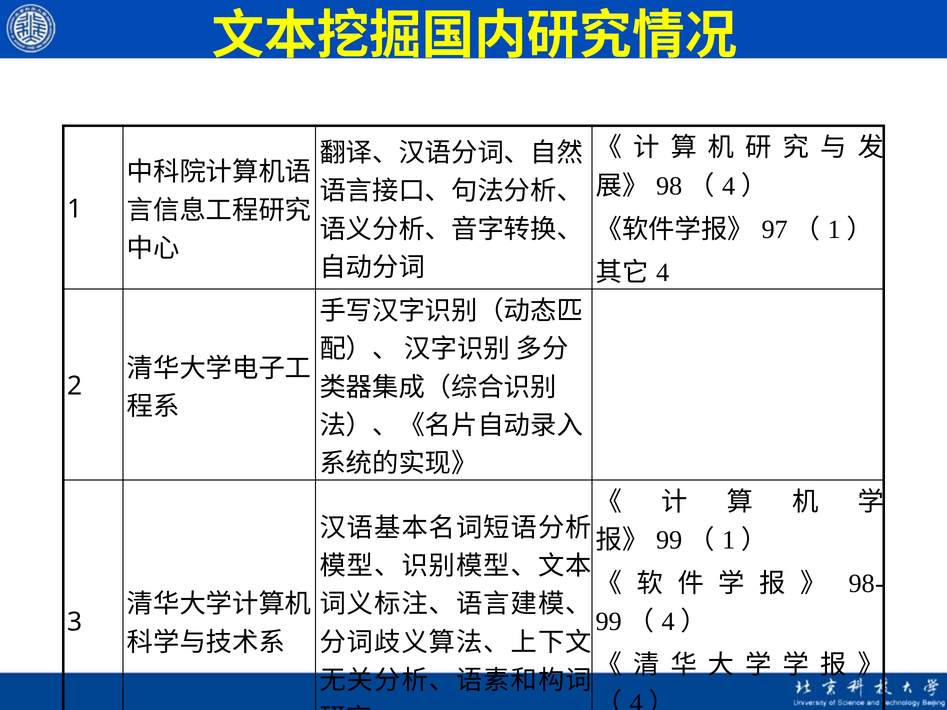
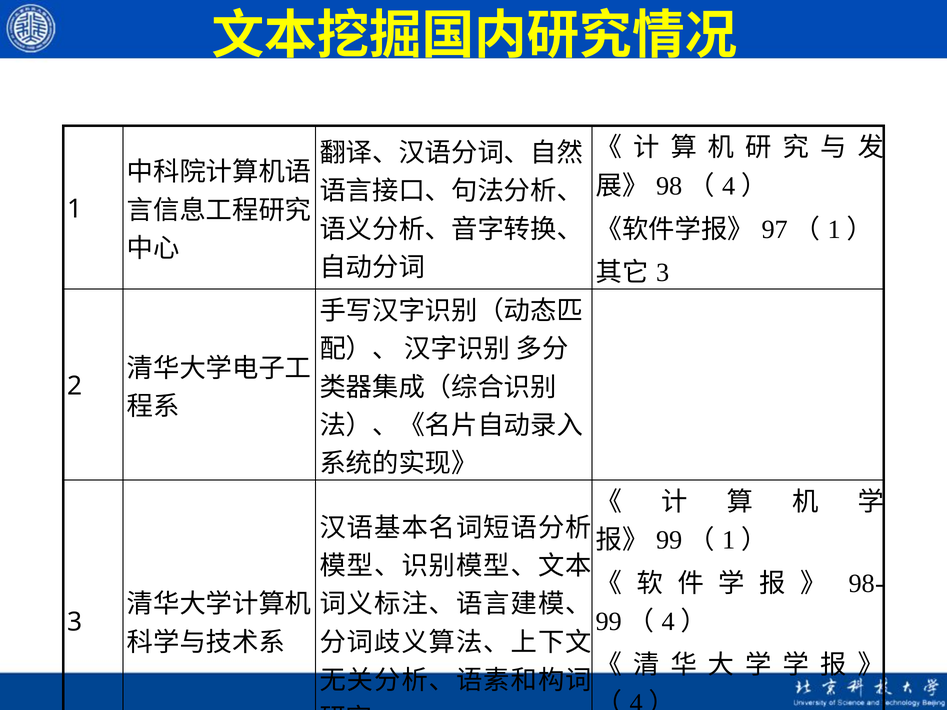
4 at (663, 273): 4 -> 3
